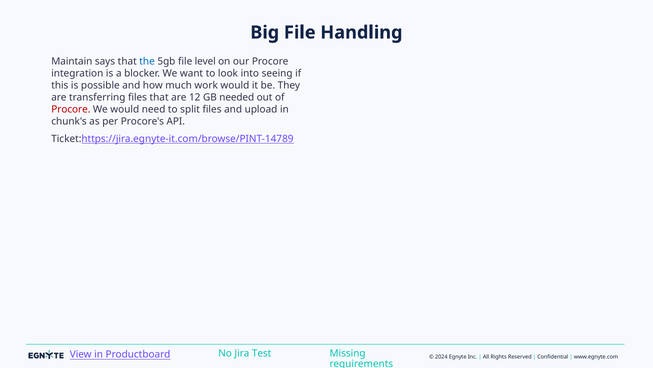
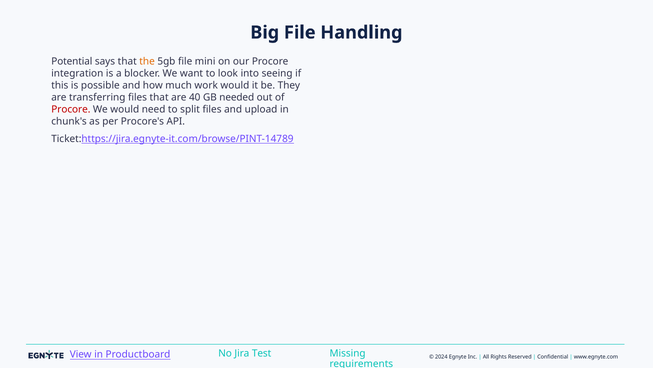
Maintain: Maintain -> Potential
the colour: blue -> orange
level: level -> mini
12: 12 -> 40
